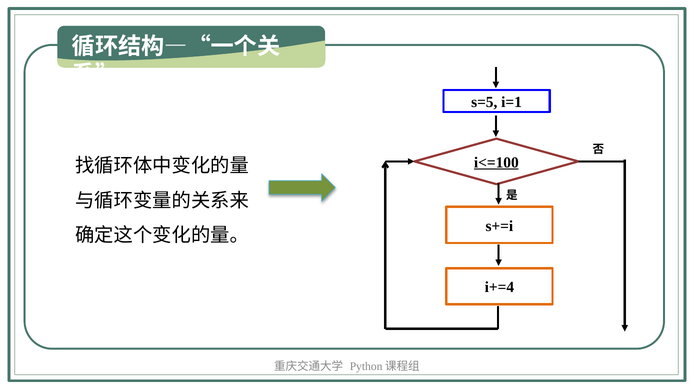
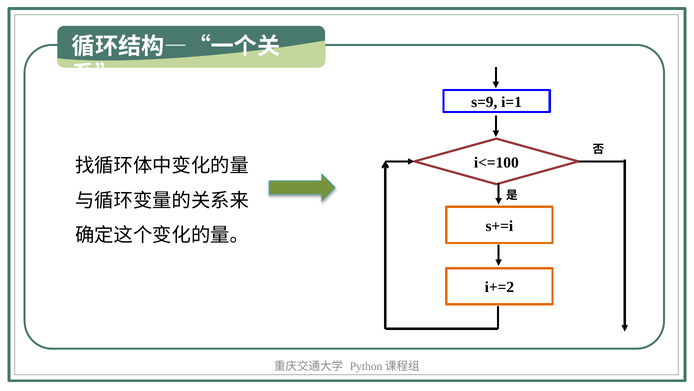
s=5: s=5 -> s=9
i<=100 underline: present -> none
i+=4: i+=4 -> i+=2
